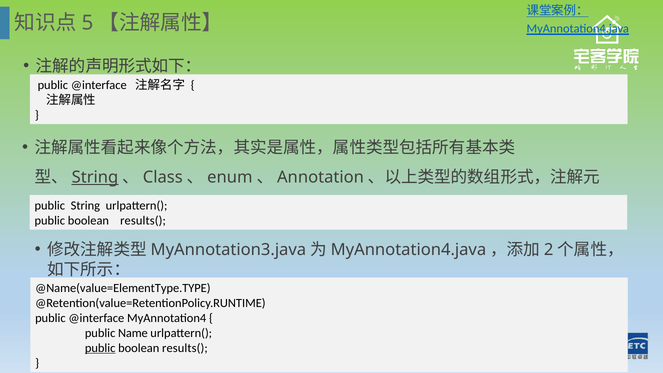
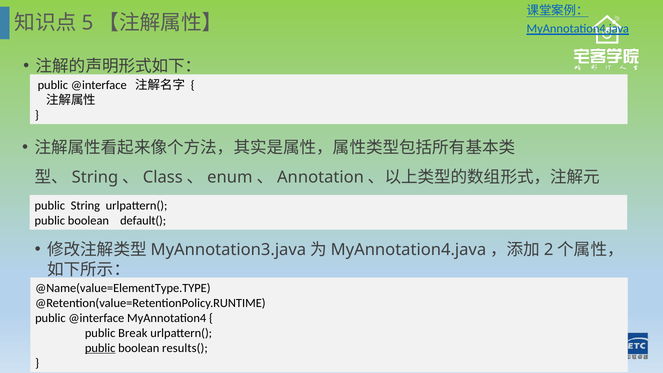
String at (95, 177) underline: present -> none
results( at (143, 221): results( -> default(
Name: Name -> Break
